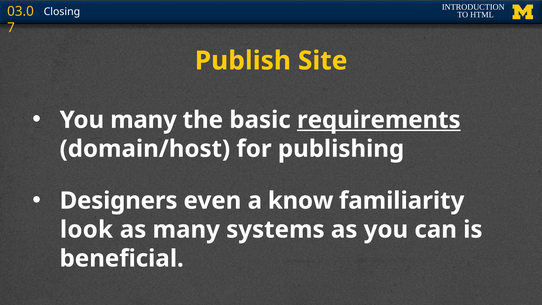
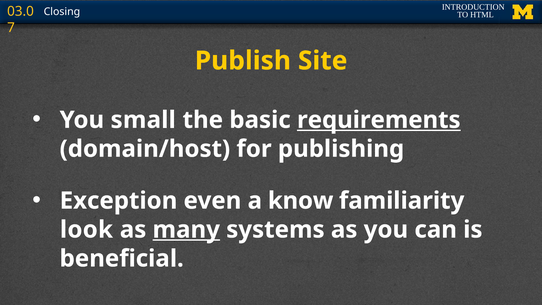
You many: many -> small
Designers: Designers -> Exception
many at (186, 230) underline: none -> present
